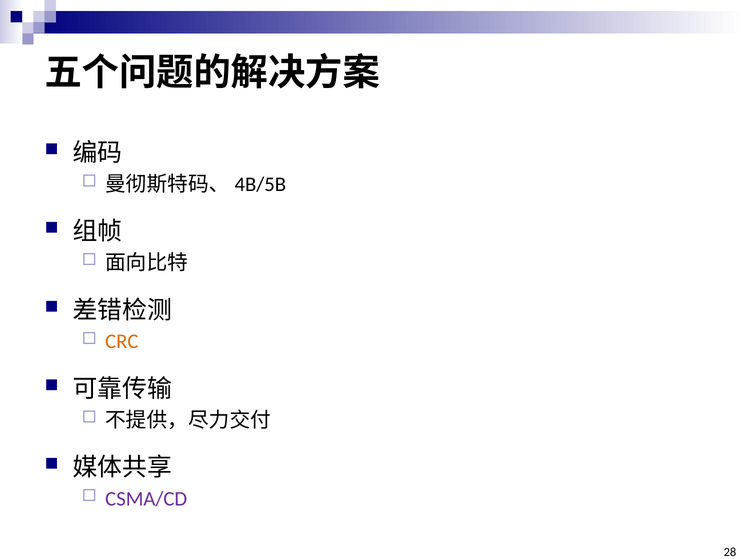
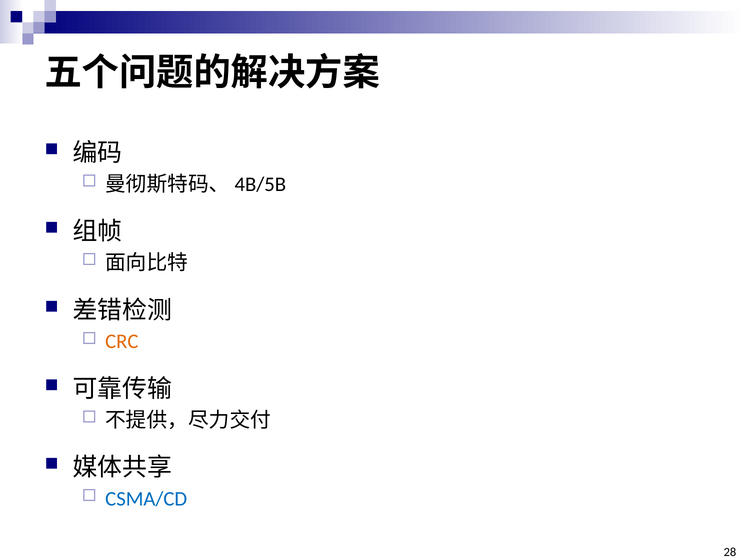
CSMA/CD colour: purple -> blue
